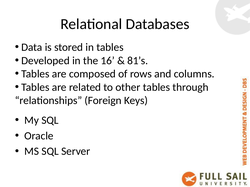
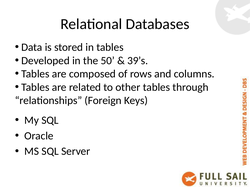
16: 16 -> 50
81’s: 81’s -> 39’s
